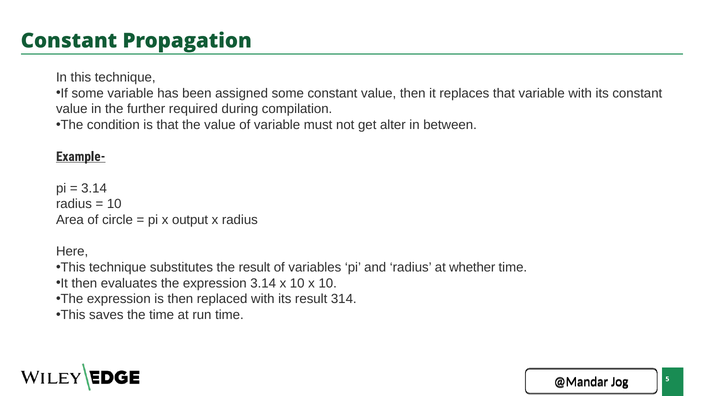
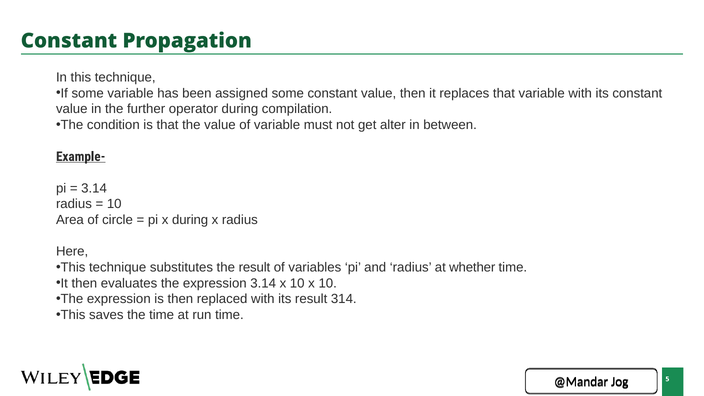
required: required -> operator
x output: output -> during
